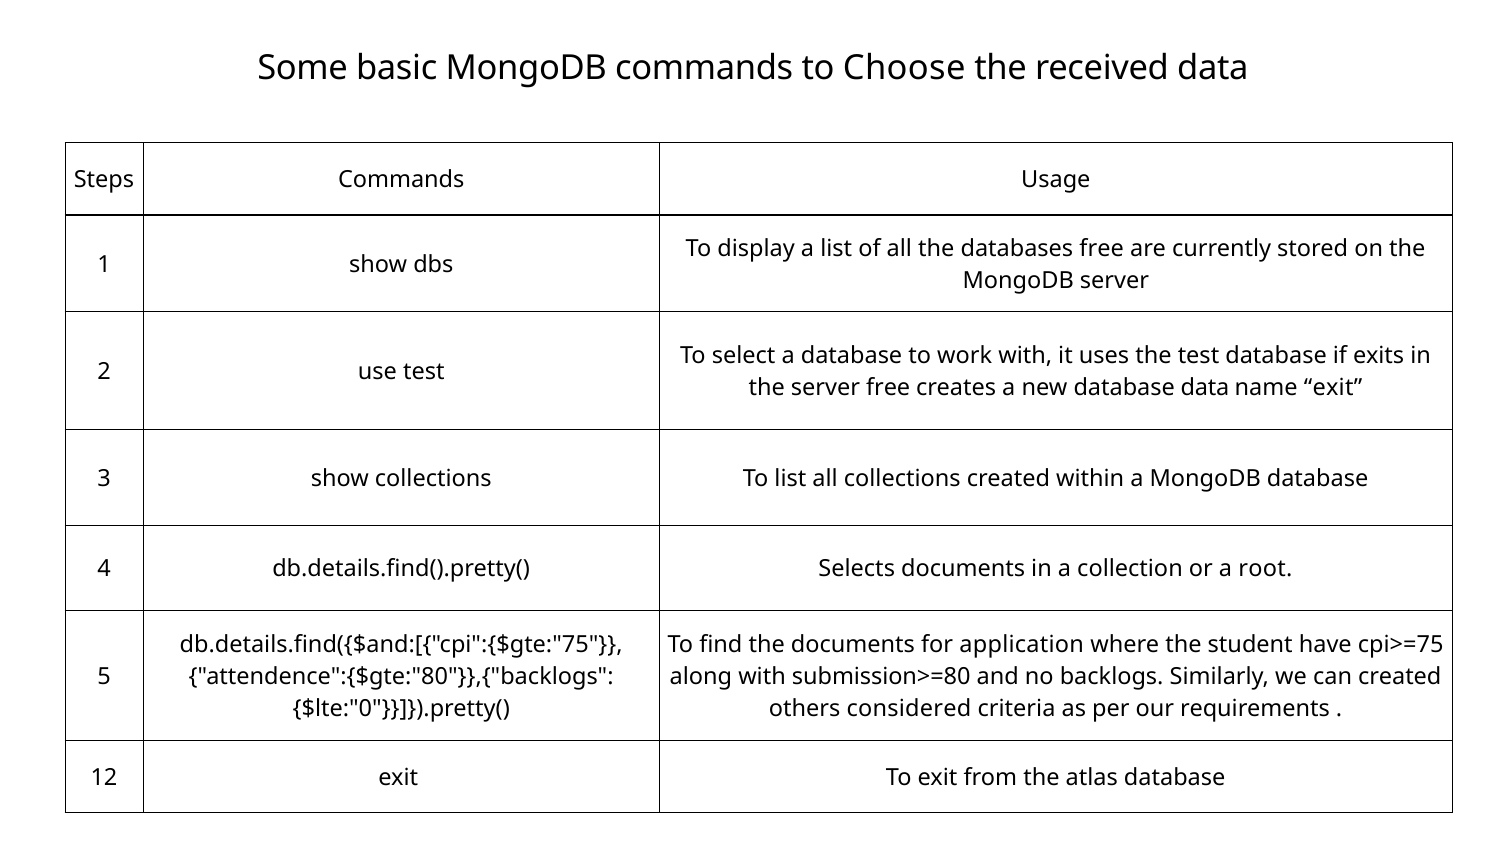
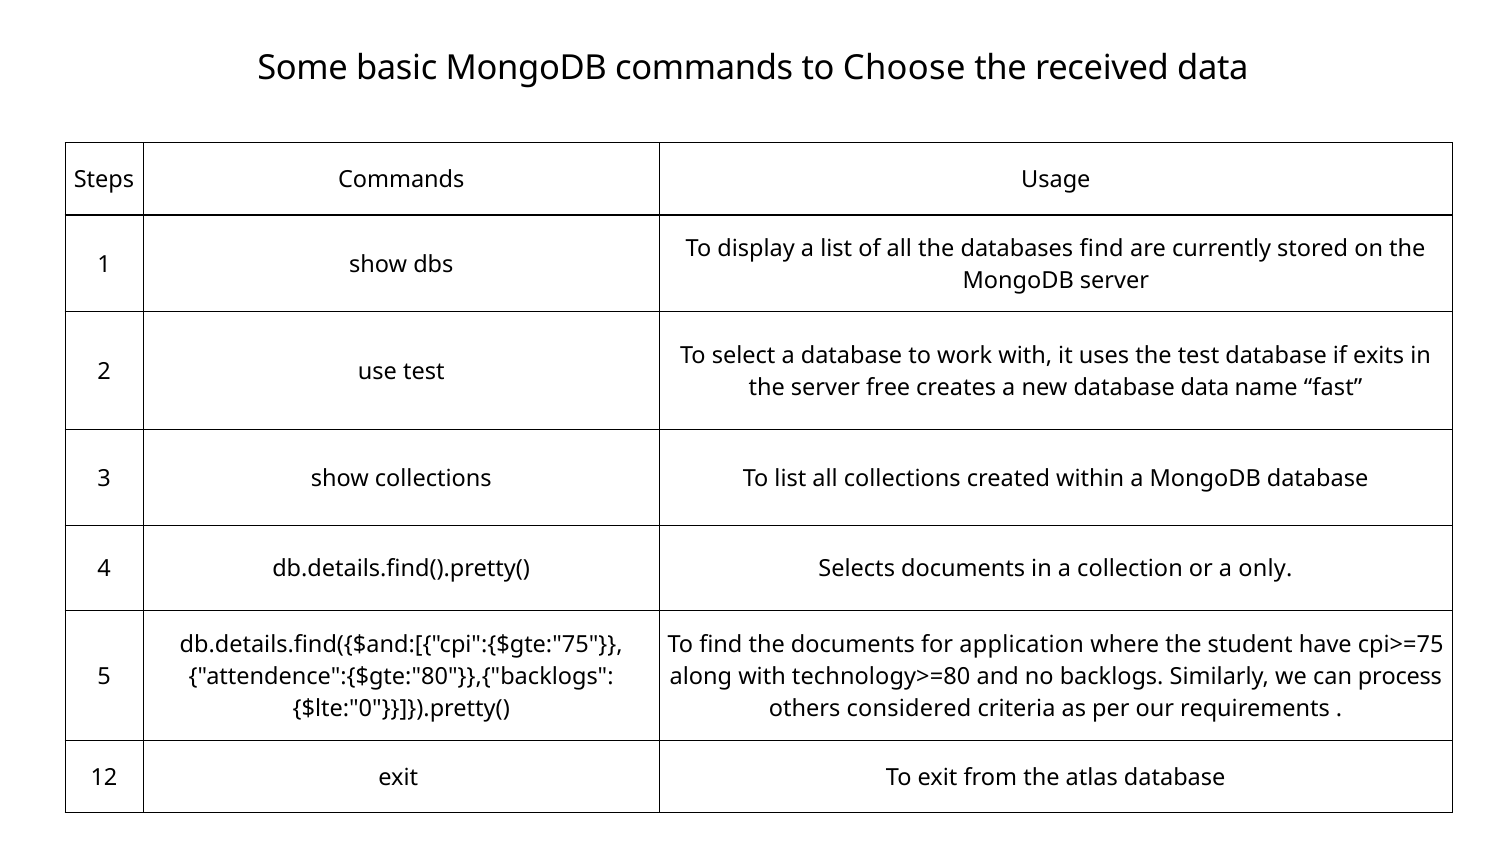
databases free: free -> find
name exit: exit -> fast
root: root -> only
submission>=80: submission>=80 -> technology>=80
can created: created -> process
